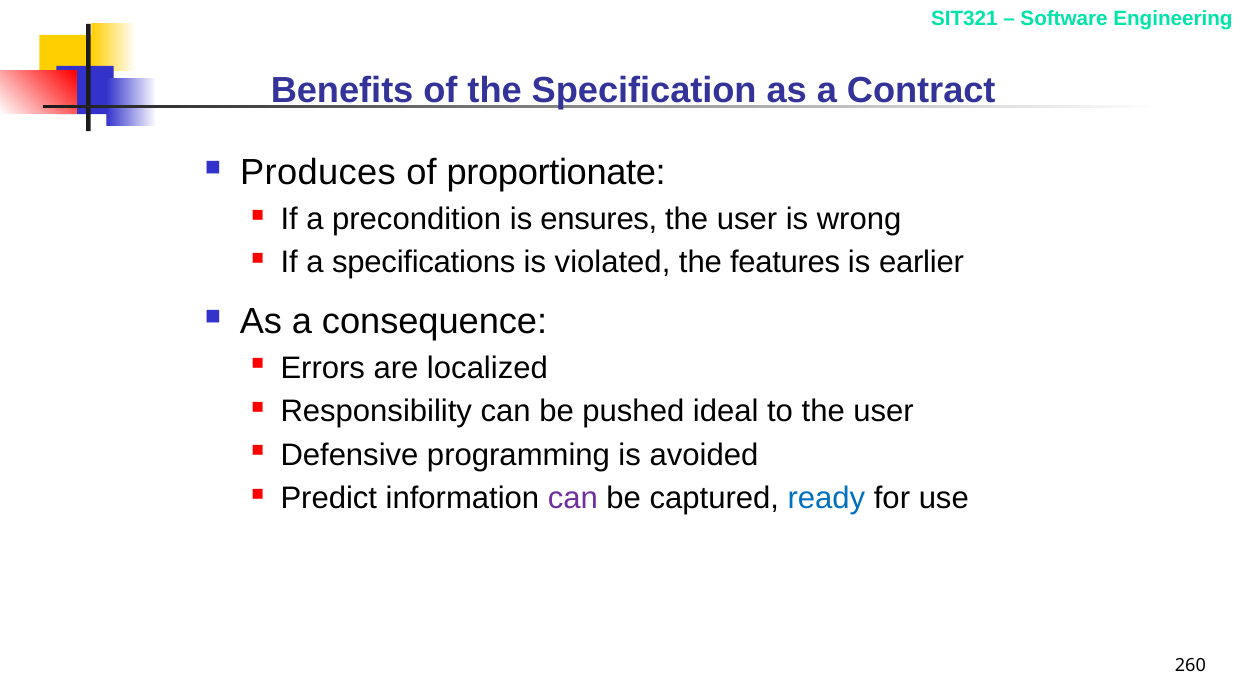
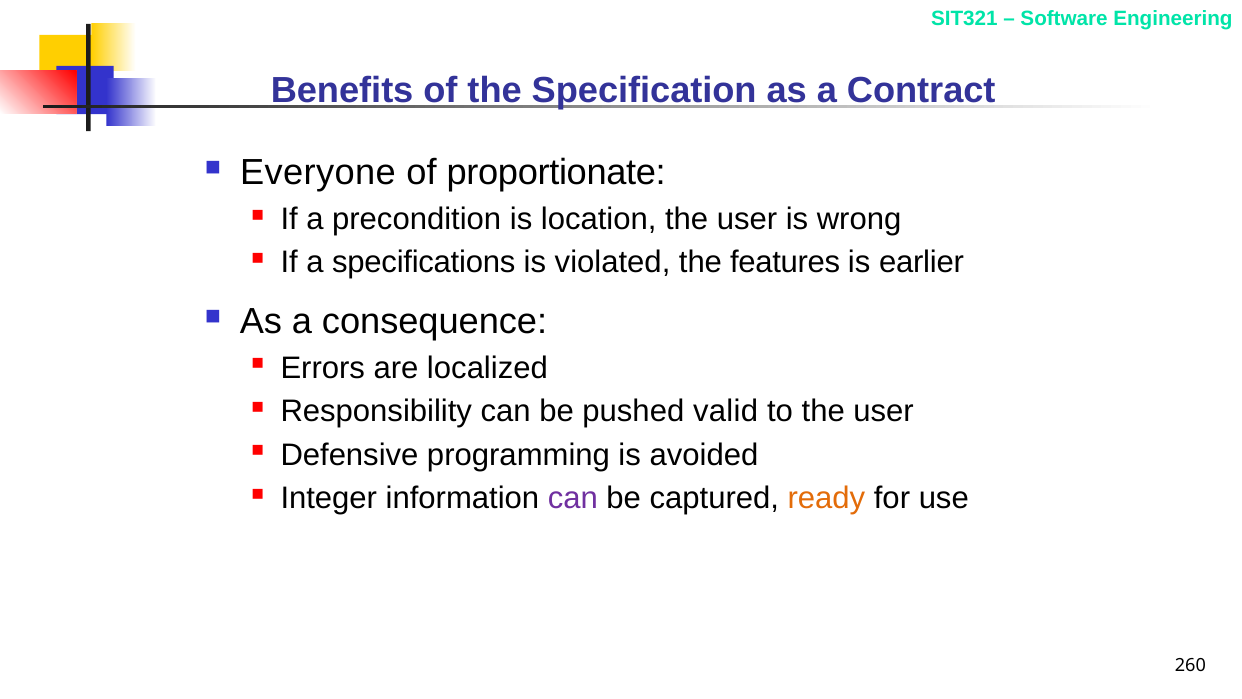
Produces: Produces -> Everyone
ensures: ensures -> location
ideal: ideal -> valid
Predict: Predict -> Integer
ready colour: blue -> orange
